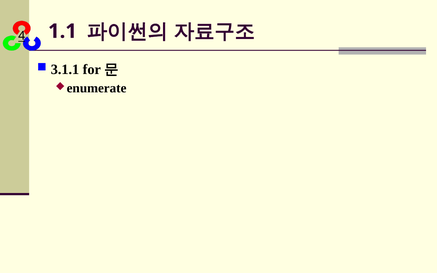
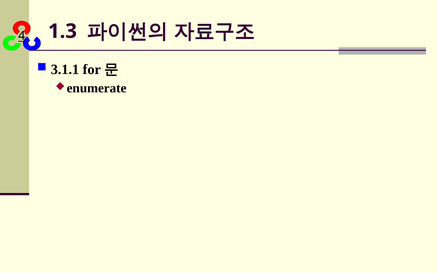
1.1: 1.1 -> 1.3
